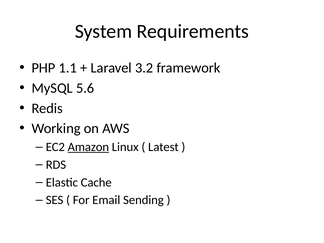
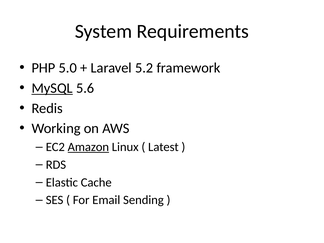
1.1: 1.1 -> 5.0
3.2: 3.2 -> 5.2
MySQL underline: none -> present
